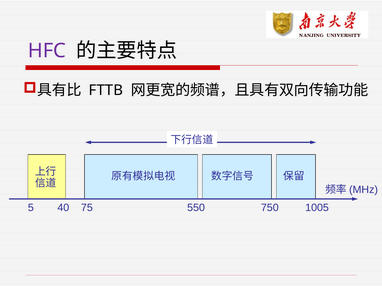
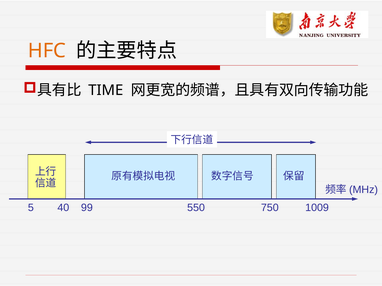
HFC colour: purple -> orange
FTTB: FTTB -> TIME
75: 75 -> 99
1005: 1005 -> 1009
